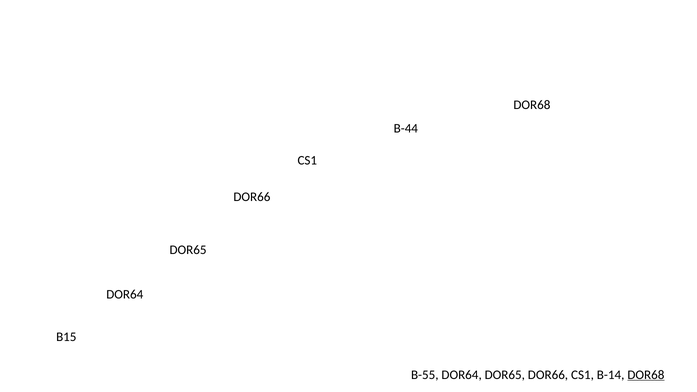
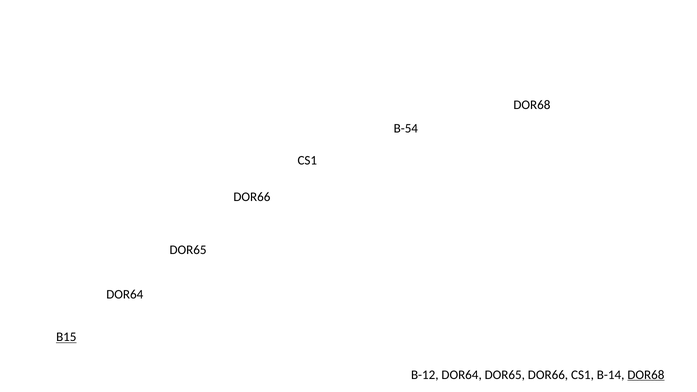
B-44: B-44 -> B-54
B15 underline: none -> present
B-55: B-55 -> B-12
